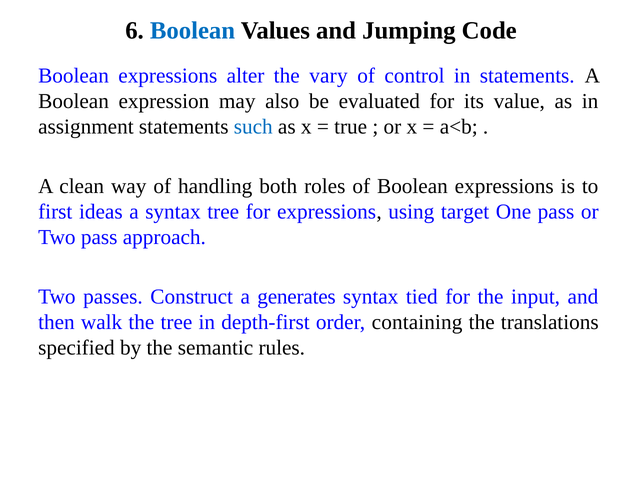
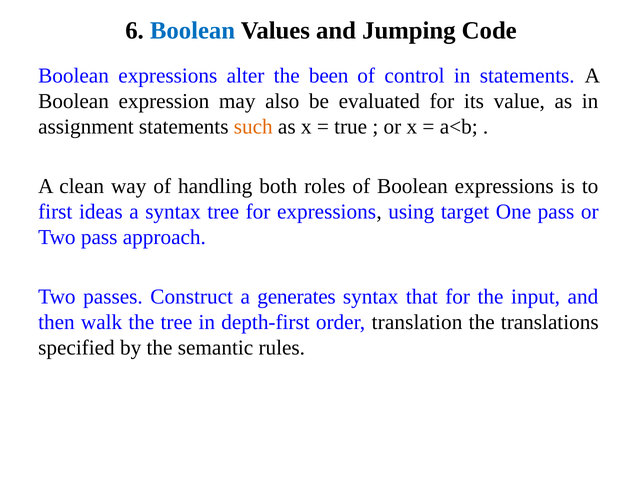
vary: vary -> been
such colour: blue -> orange
tied: tied -> that
containing: containing -> translation
